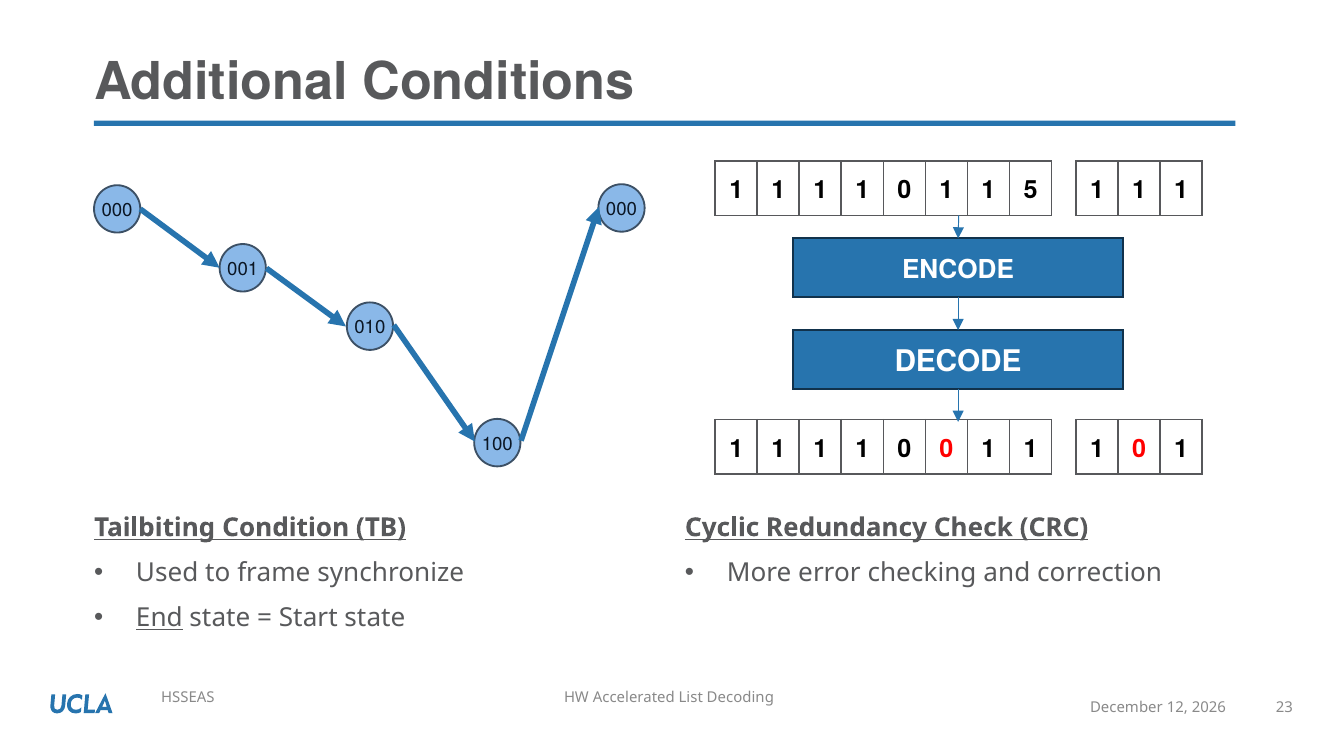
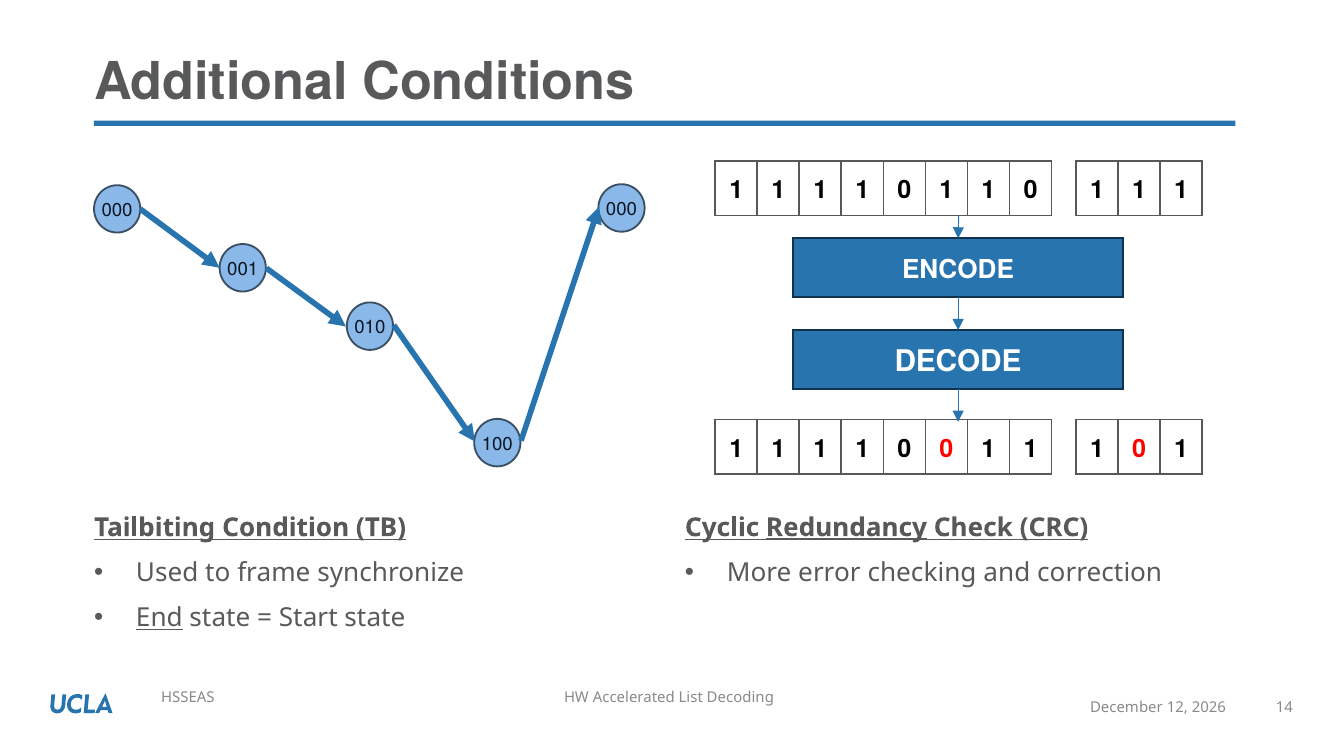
0 1 1 5: 5 -> 0
Redundancy underline: none -> present
23: 23 -> 14
